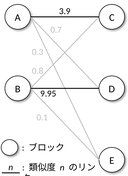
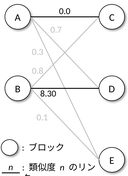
3.9: 3.9 -> 0.0
9.95: 9.95 -> 8.30
